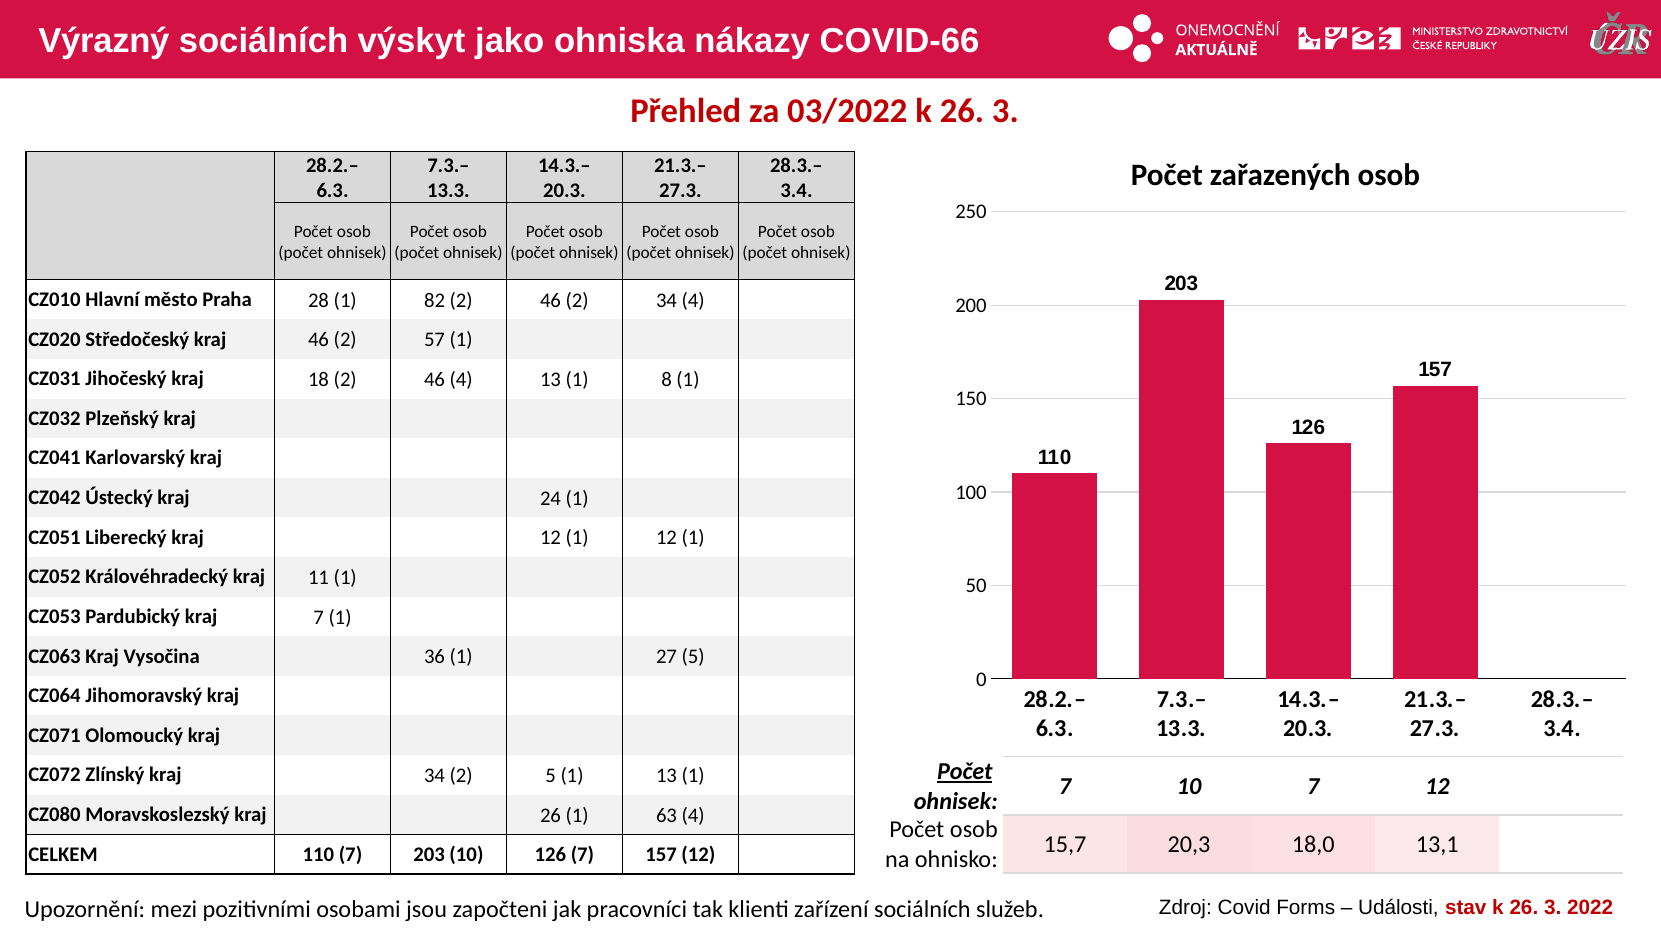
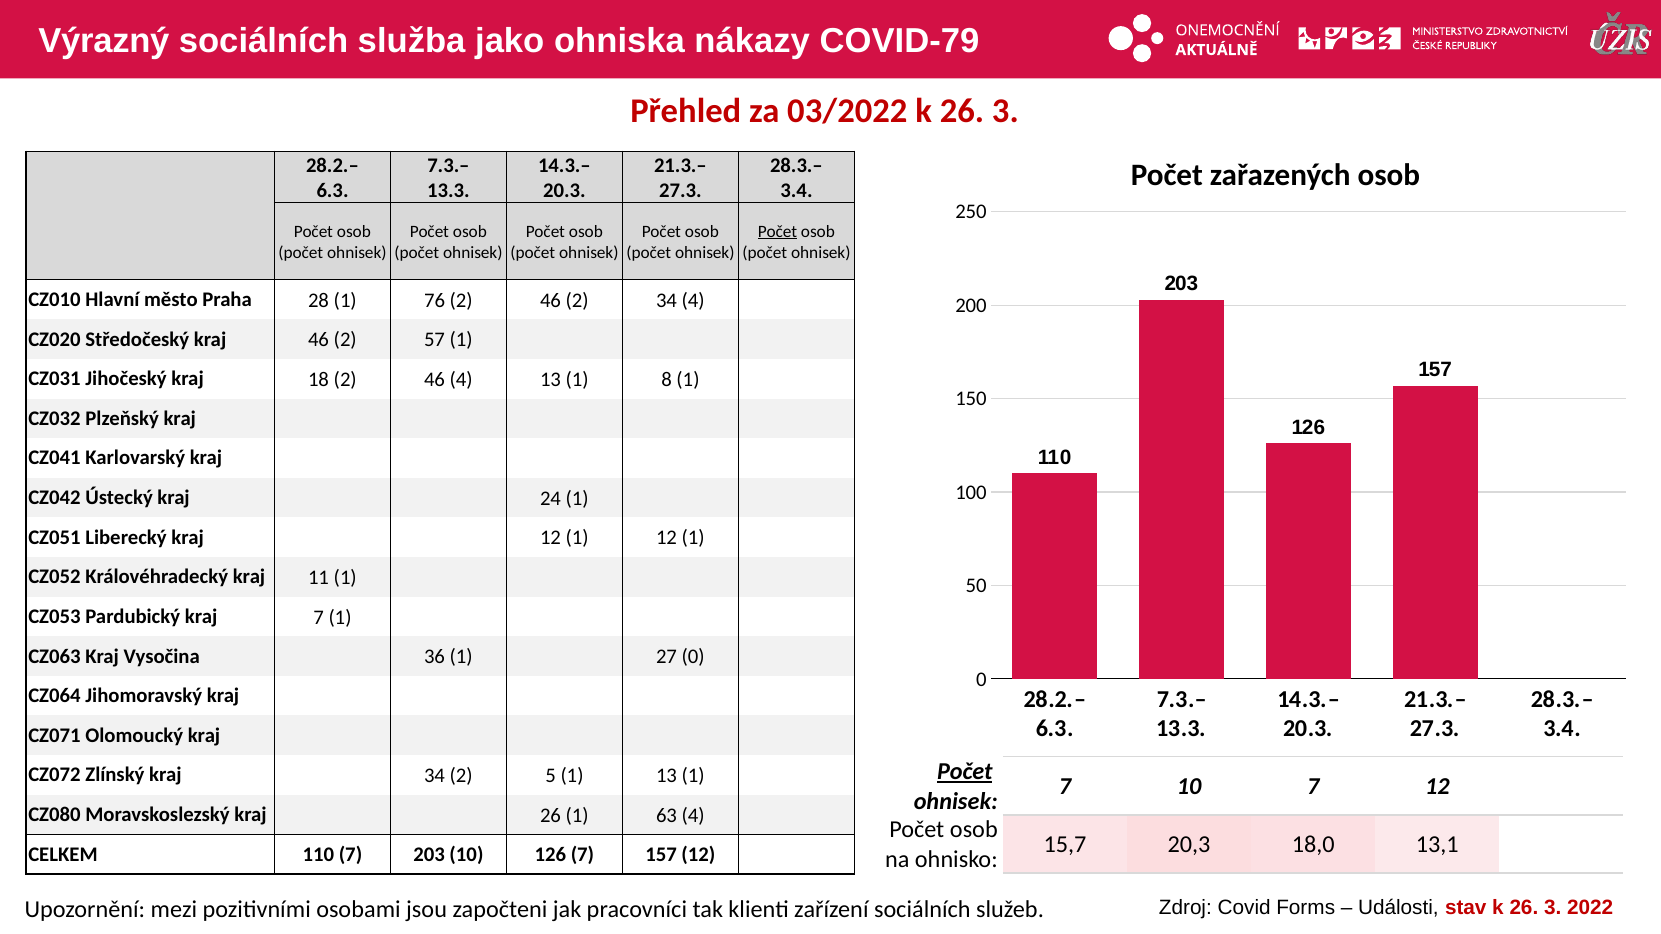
výskyt: výskyt -> služba
COVID-66: COVID-66 -> COVID-79
Počet at (778, 232) underline: none -> present
82: 82 -> 76
27 5: 5 -> 0
